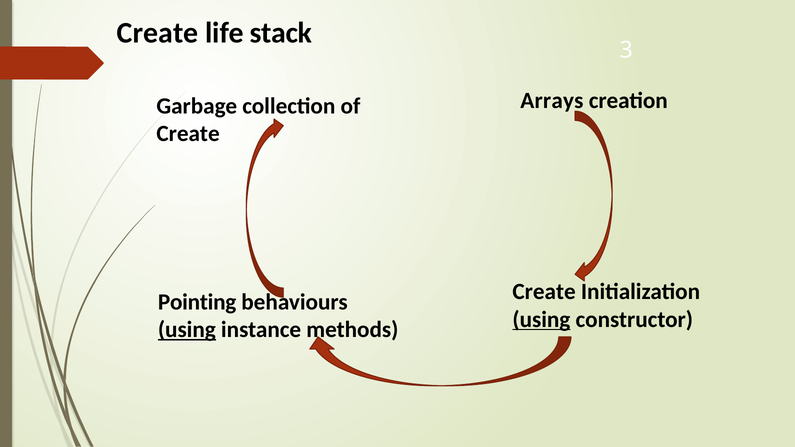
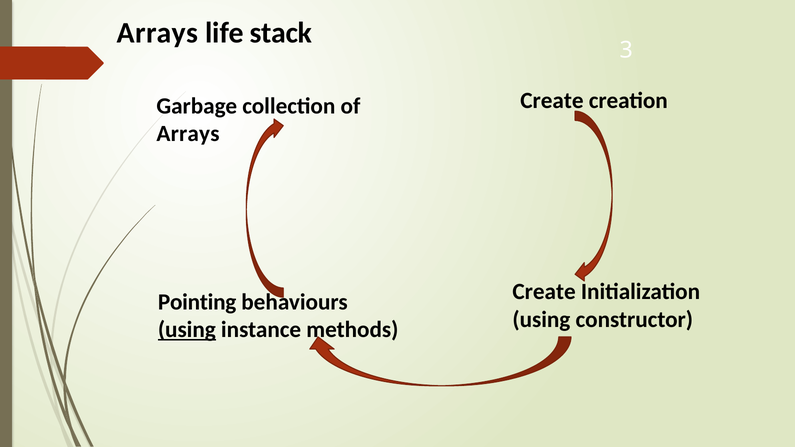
Create at (158, 33): Create -> Arrays
Arrays at (552, 101): Arrays -> Create
Create at (188, 134): Create -> Arrays
using at (541, 320) underline: present -> none
